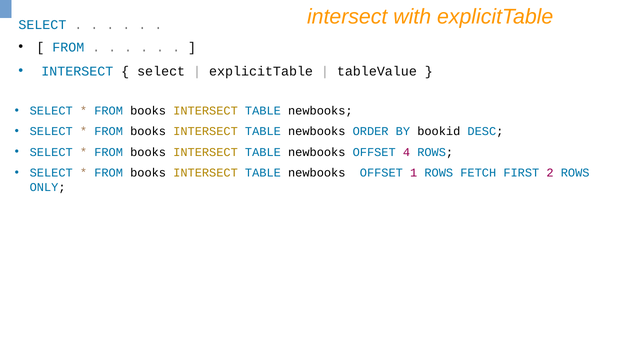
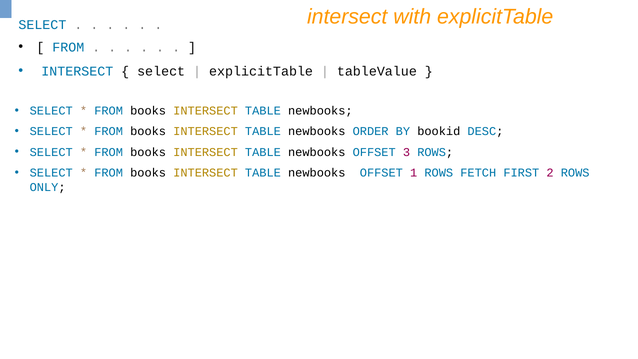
4: 4 -> 3
